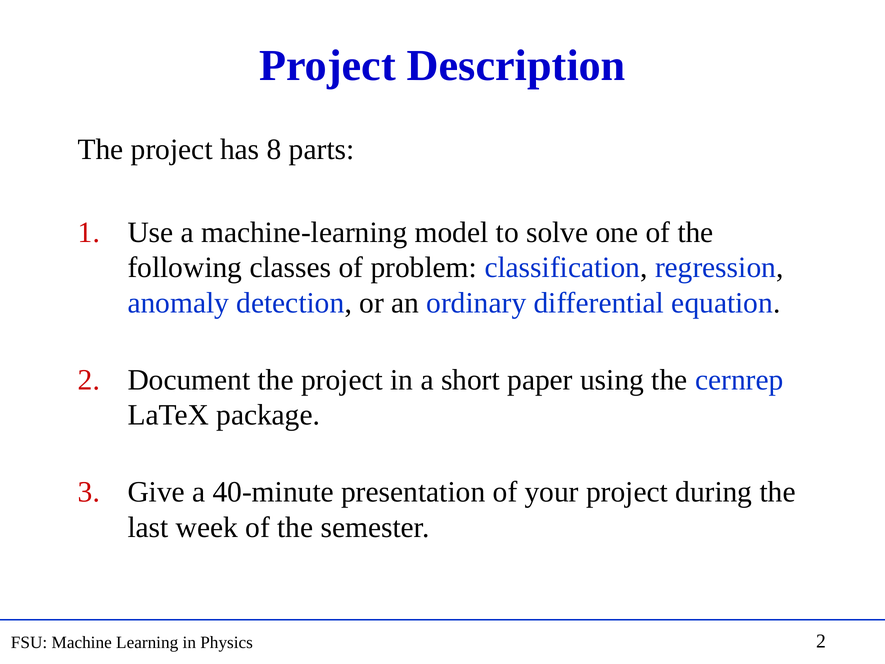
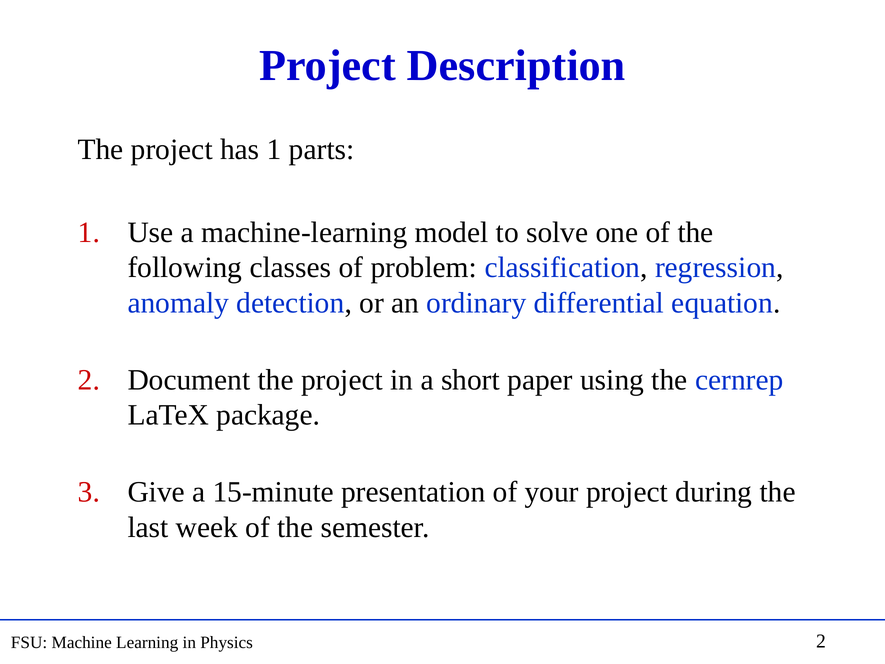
has 8: 8 -> 1
40-minute: 40-minute -> 15-minute
